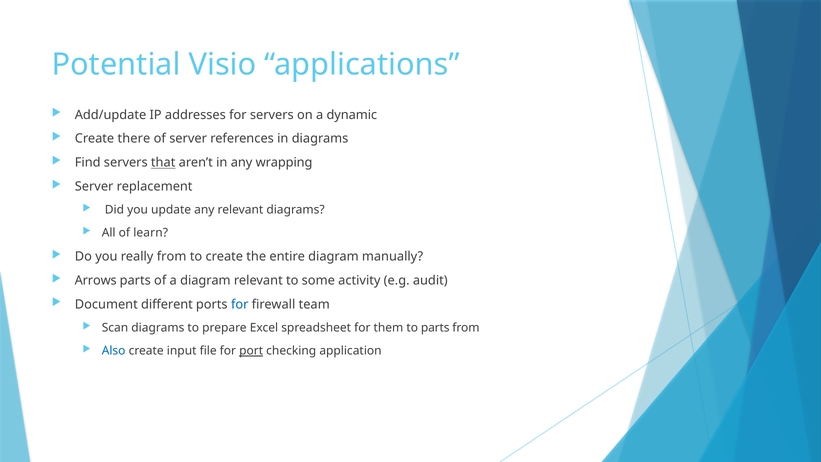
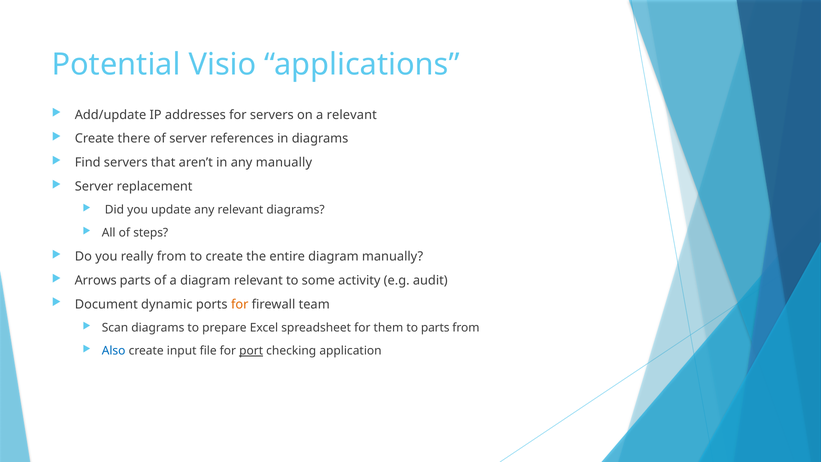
a dynamic: dynamic -> relevant
that underline: present -> none
any wrapping: wrapping -> manually
learn: learn -> steps
different: different -> dynamic
for at (240, 304) colour: blue -> orange
